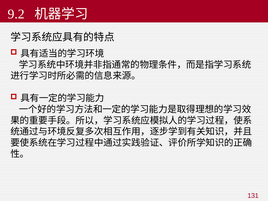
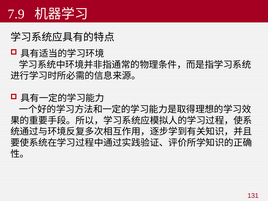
9.2: 9.2 -> 7.9
